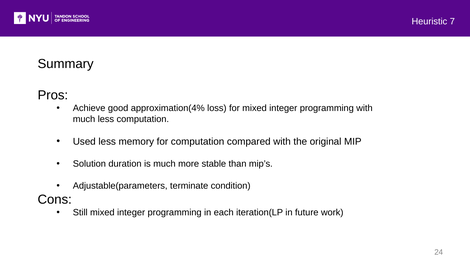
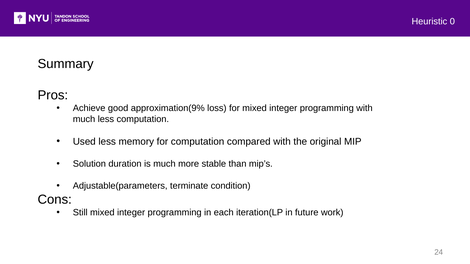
7: 7 -> 0
approximation(4%: approximation(4% -> approximation(9%
